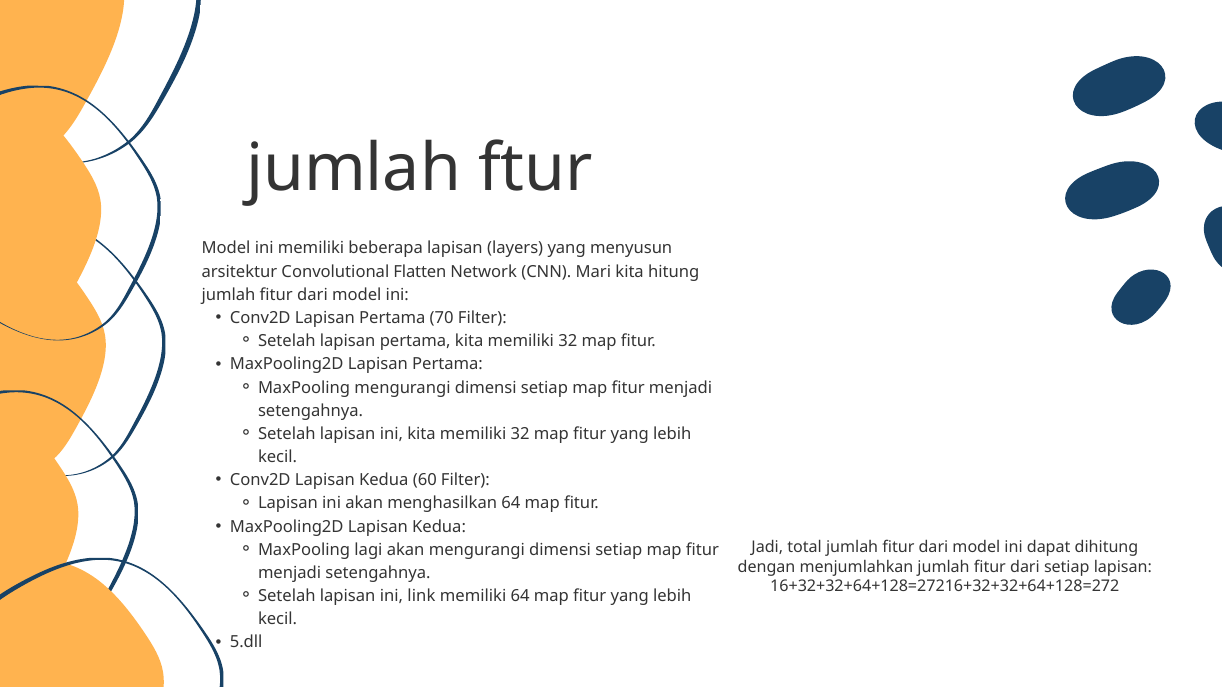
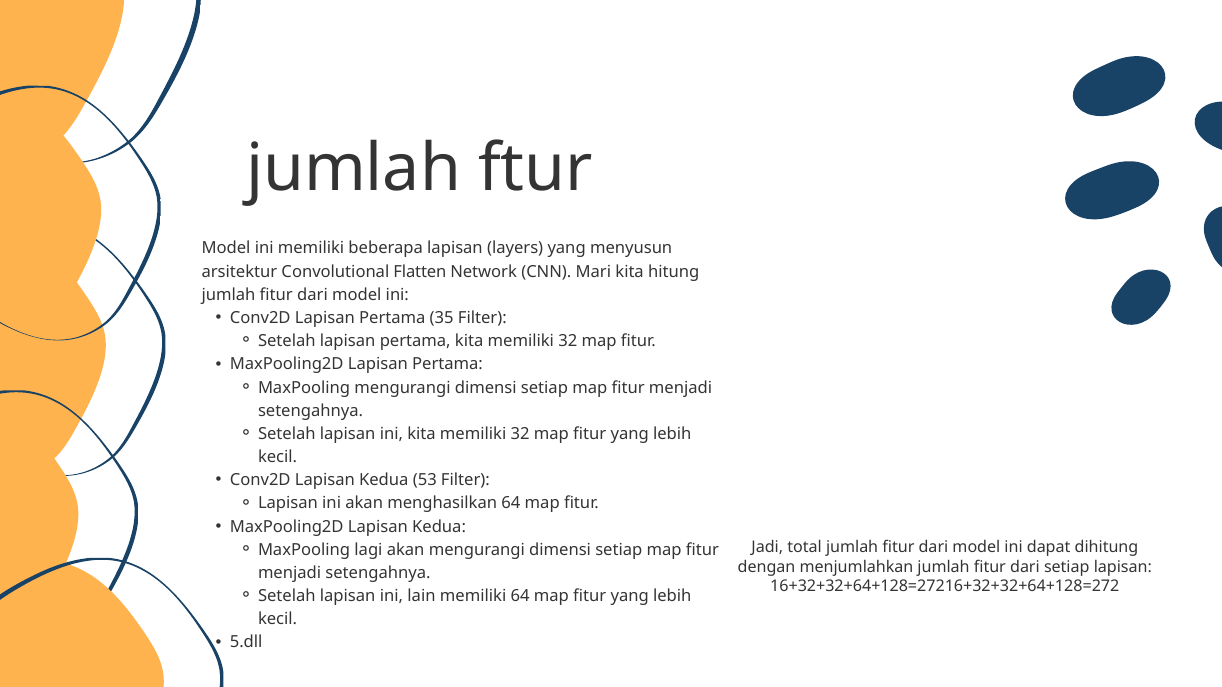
70: 70 -> 35
60: 60 -> 53
link: link -> lain
